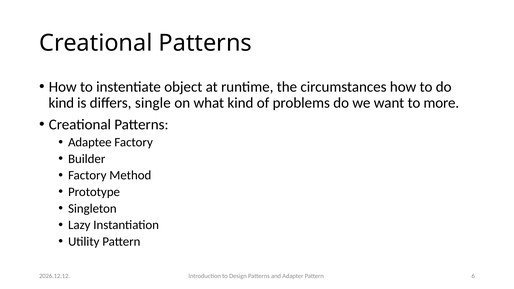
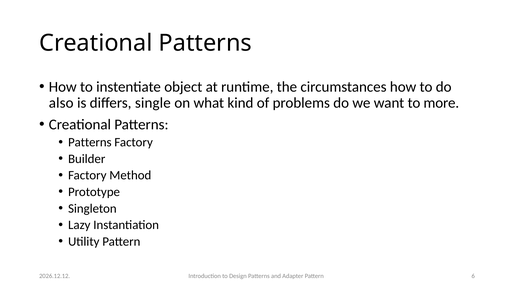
kind at (61, 103): kind -> also
Adaptee at (90, 142): Adaptee -> Patterns
